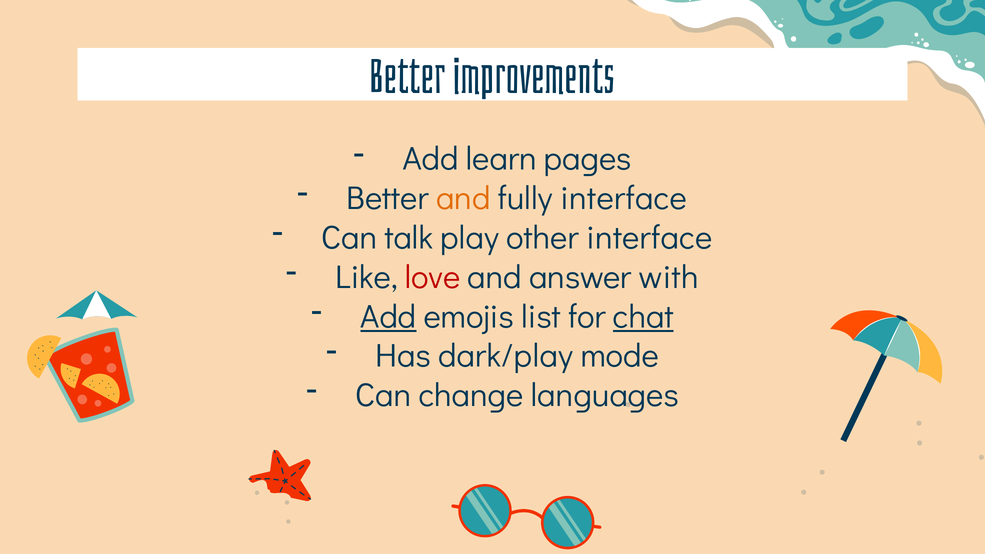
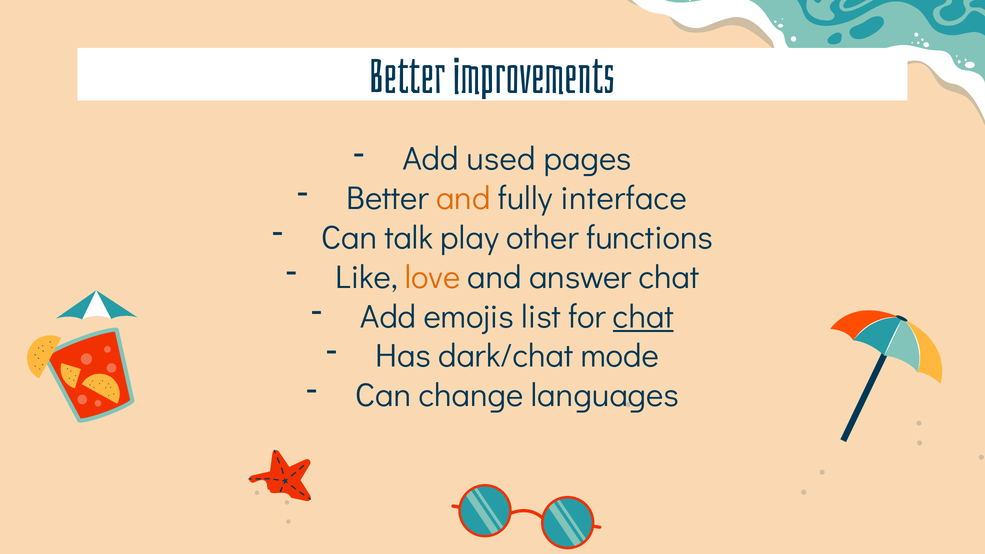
learn: learn -> used
other interface: interface -> functions
love colour: red -> orange
answer with: with -> chat
Add at (388, 317) underline: present -> none
dark/play: dark/play -> dark/chat
